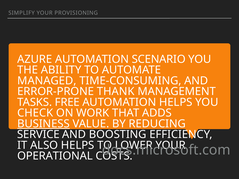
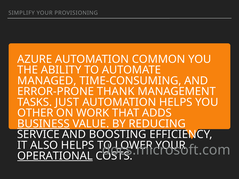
SCENARIO: SCENARIO -> COMMON
FREE: FREE -> JUST
CHECK: CHECK -> OTHER
OPERATIONAL underline: none -> present
